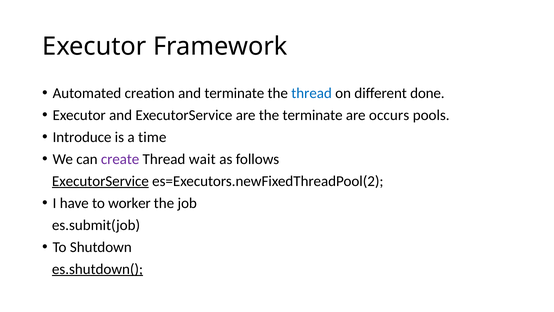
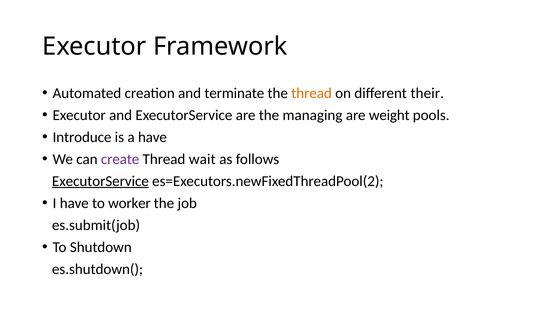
thread at (312, 93) colour: blue -> orange
done: done -> their
the terminate: terminate -> managing
occurs: occurs -> weight
a time: time -> have
es.shutdown( underline: present -> none
